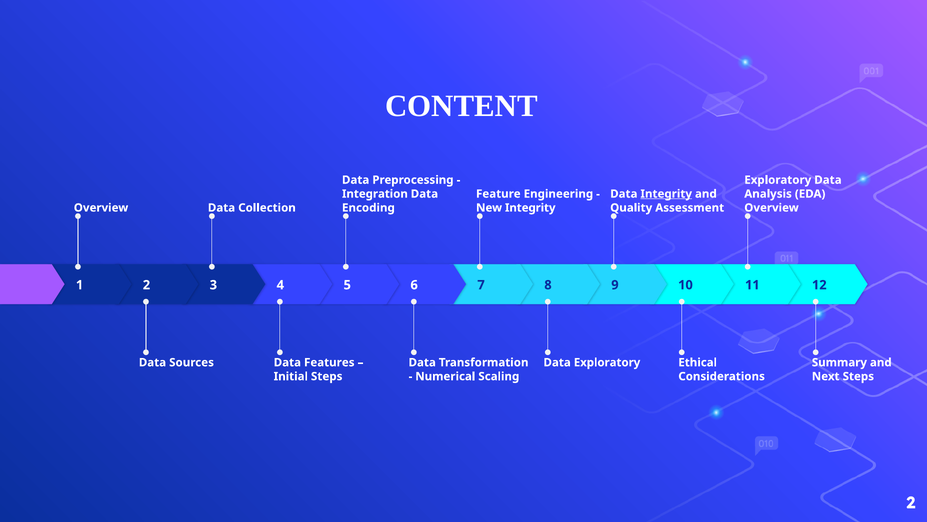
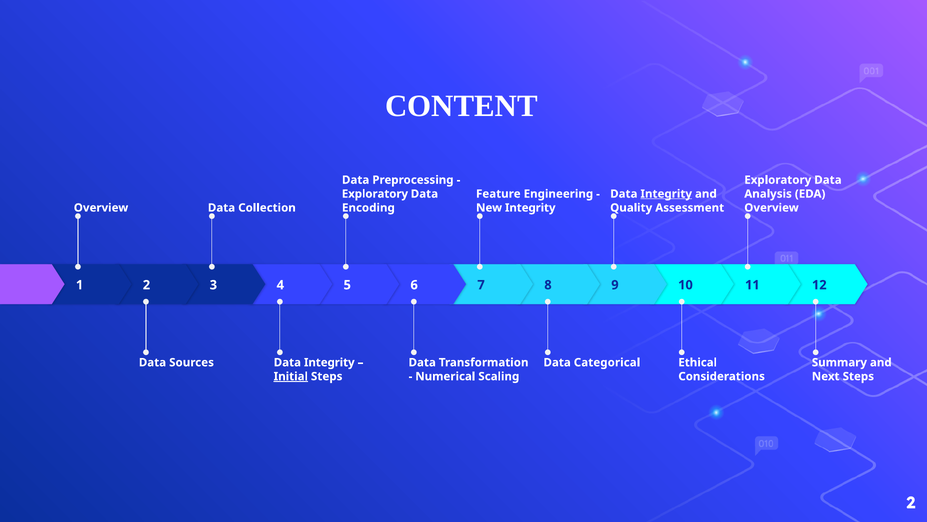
Integration at (375, 194): Integration -> Exploratory
Sources Data Features: Features -> Integrity
Data Exploratory: Exploratory -> Categorical
Initial underline: none -> present
